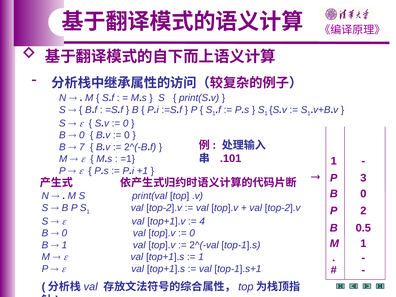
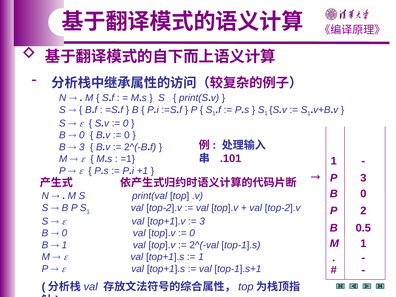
7 at (82, 147): 7 -> 3
4 at (202, 221): 4 -> 3
